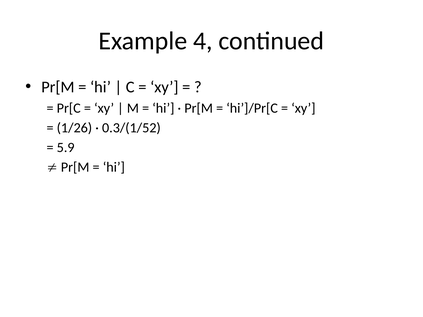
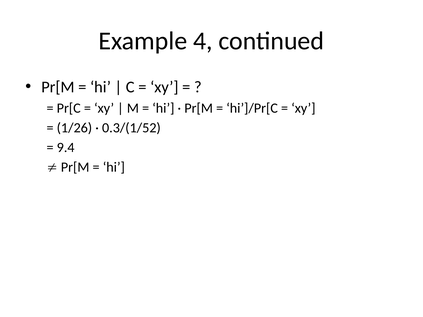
5.9: 5.9 -> 9.4
